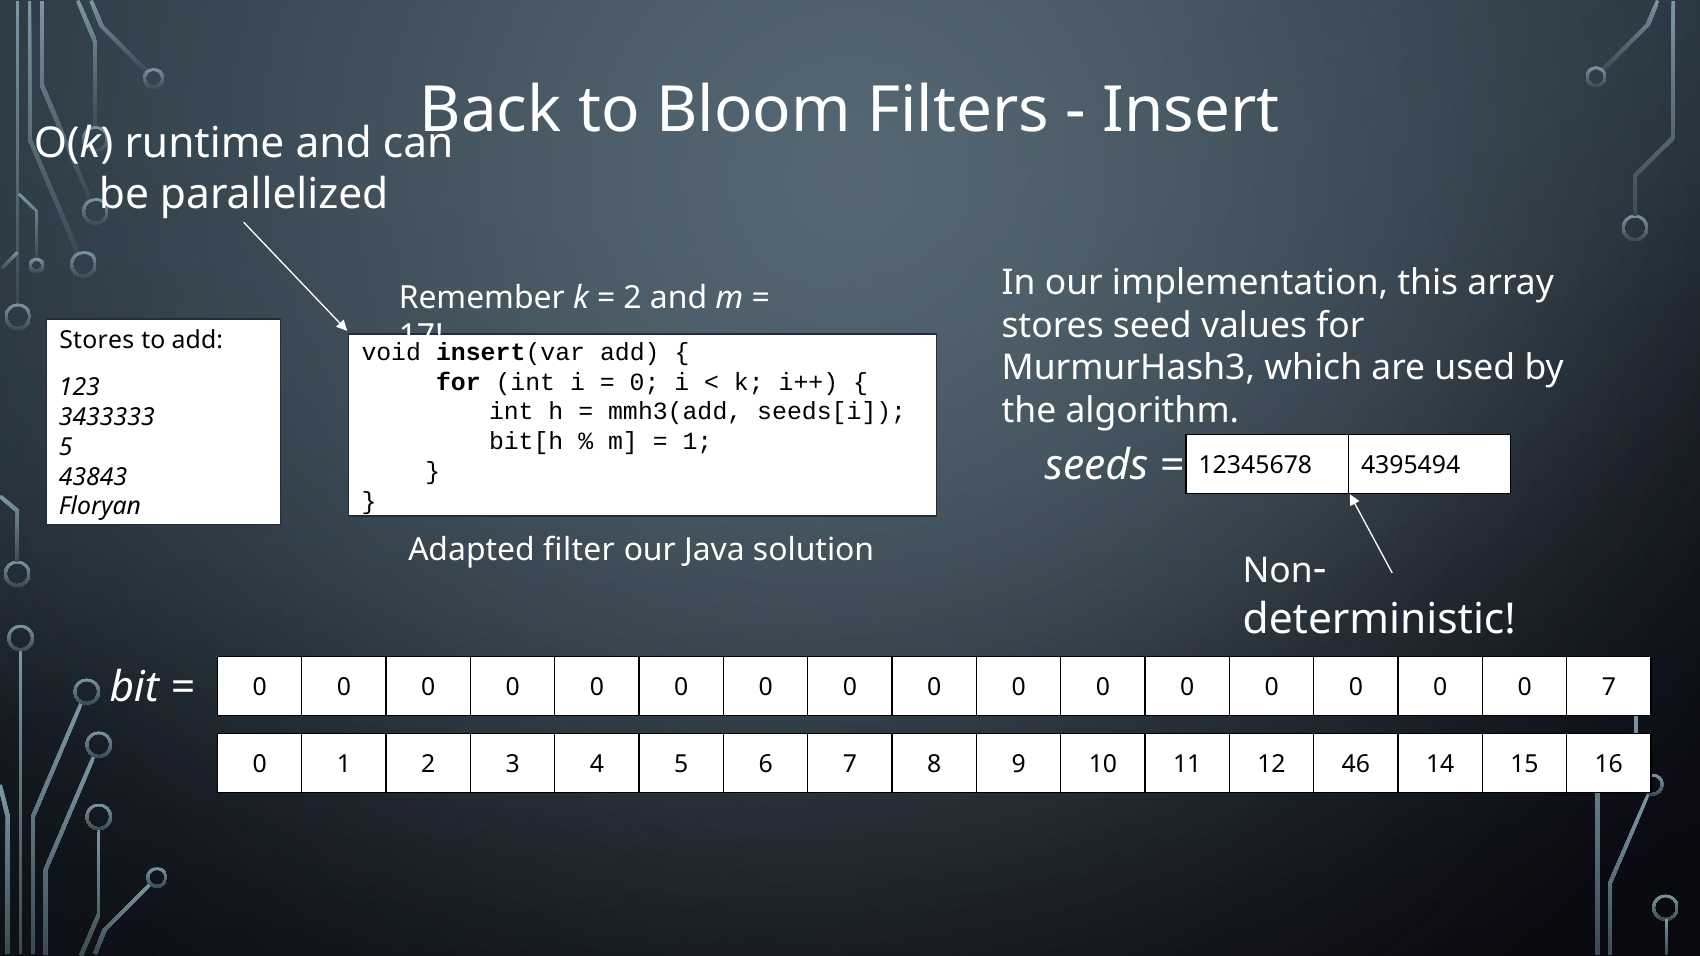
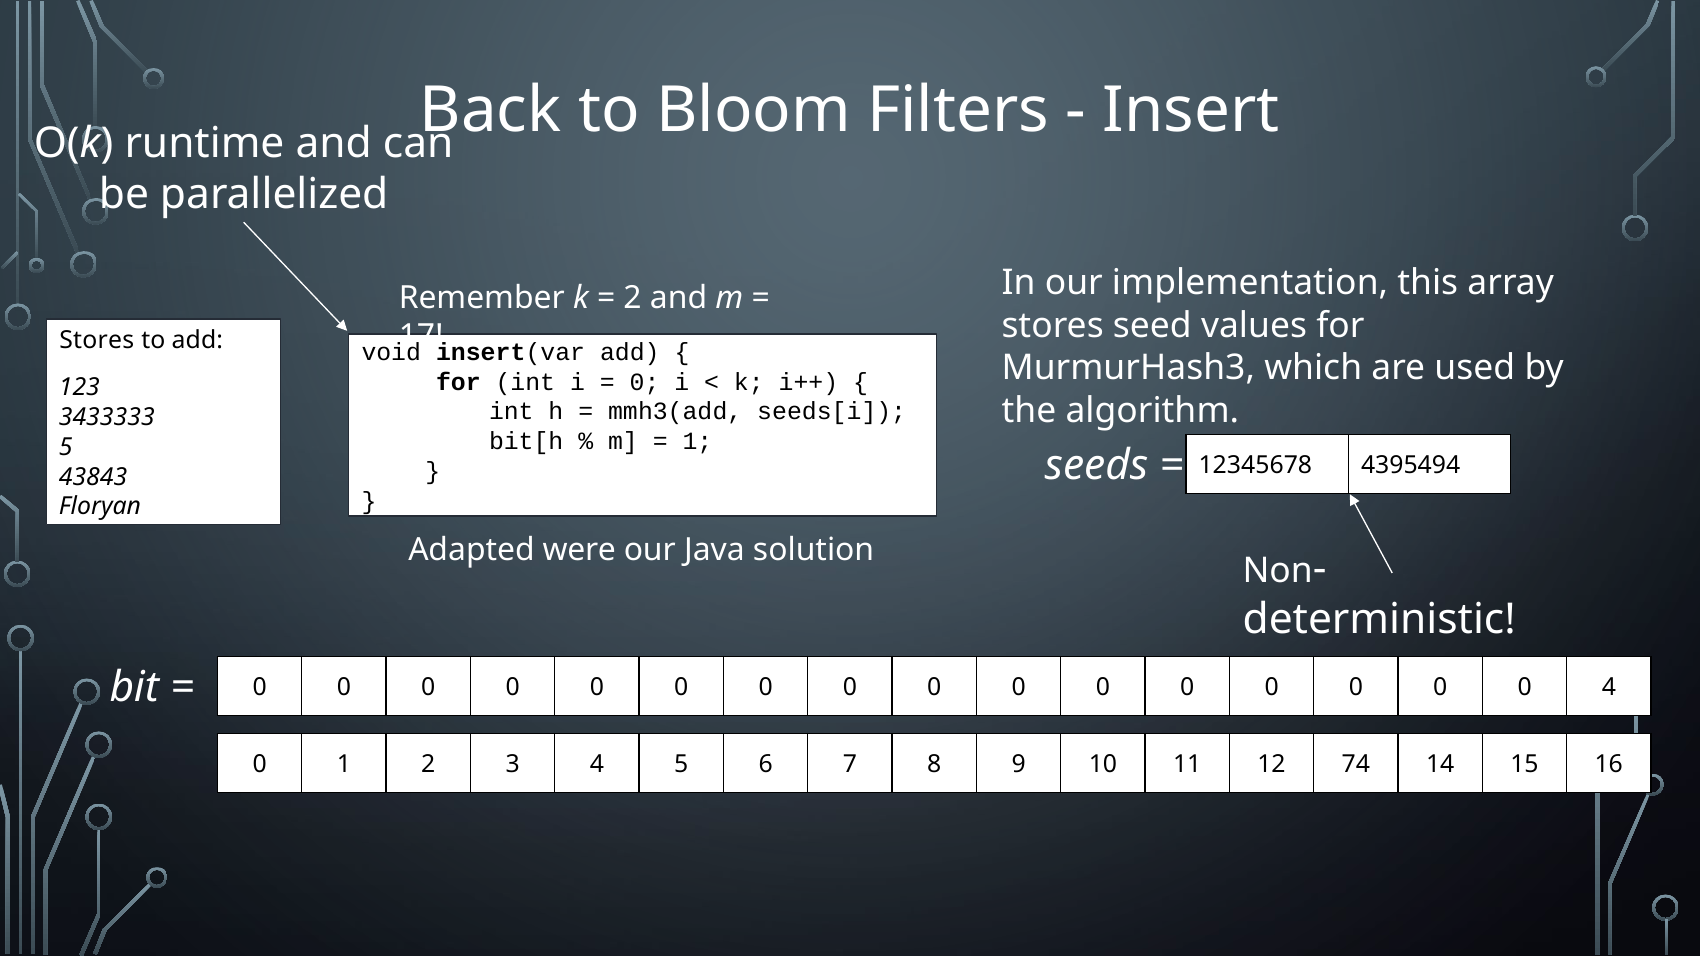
filter: filter -> were
0 7: 7 -> 4
46: 46 -> 74
